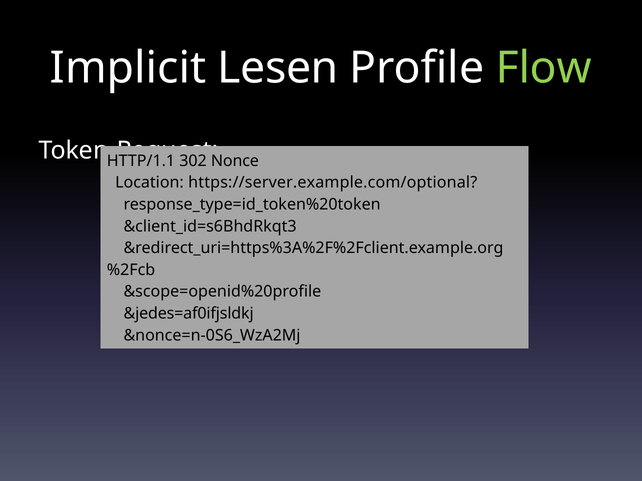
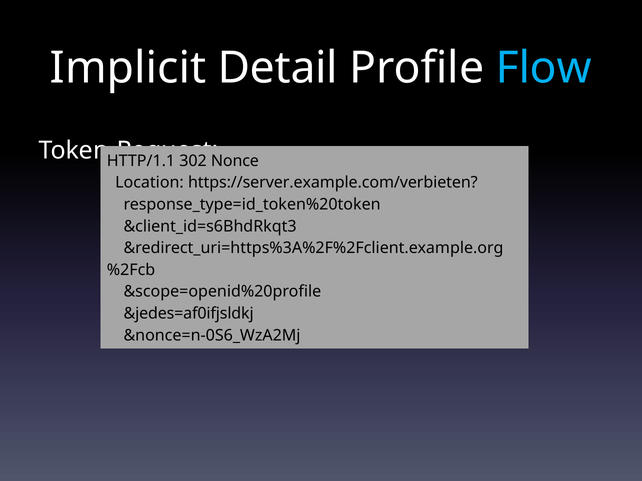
Lesen: Lesen -> Detail
Flow colour: light green -> light blue
https://server.example.com/optional: https://server.example.com/optional -> https://server.example.com/verbieten
